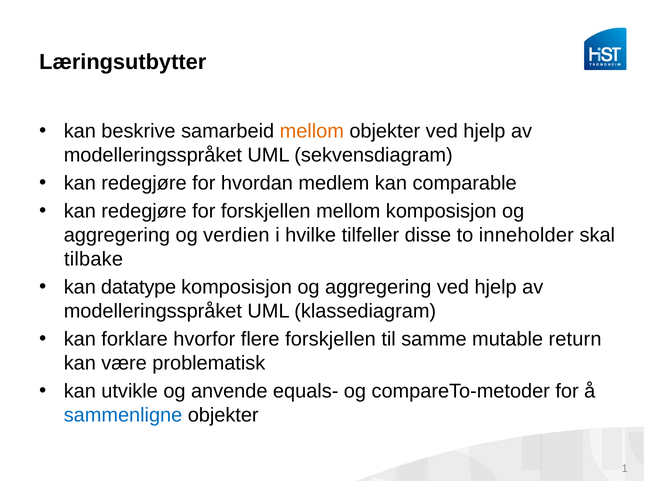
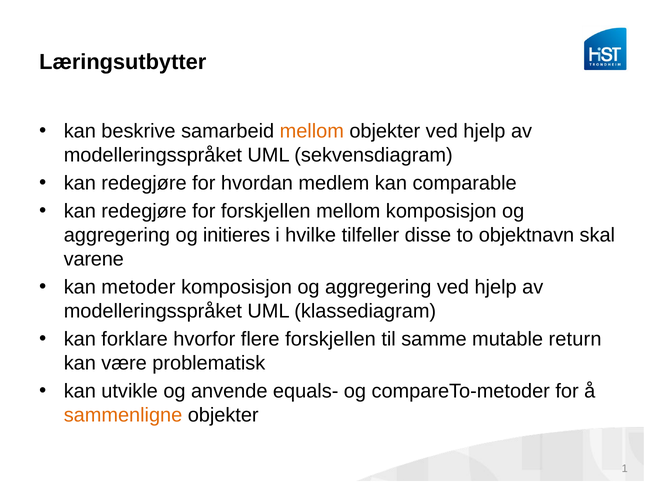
verdien: verdien -> initieres
inneholder: inneholder -> objektnavn
tilbake: tilbake -> varene
datatype: datatype -> metoder
sammenligne colour: blue -> orange
